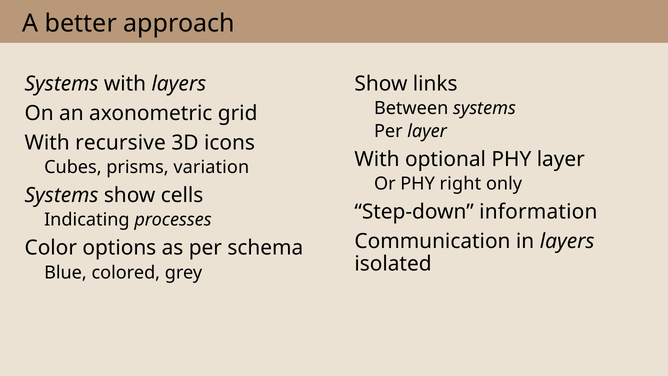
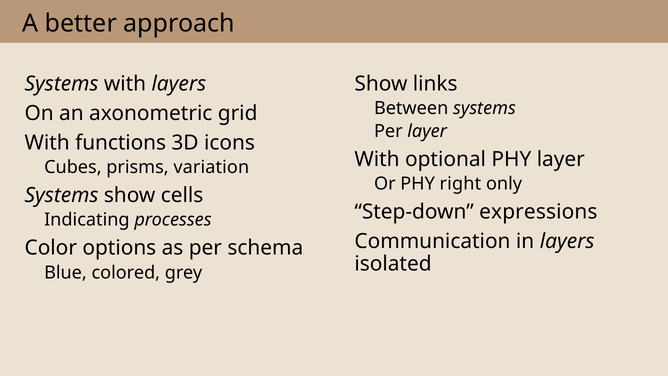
recursive: recursive -> functions
information: information -> expressions
